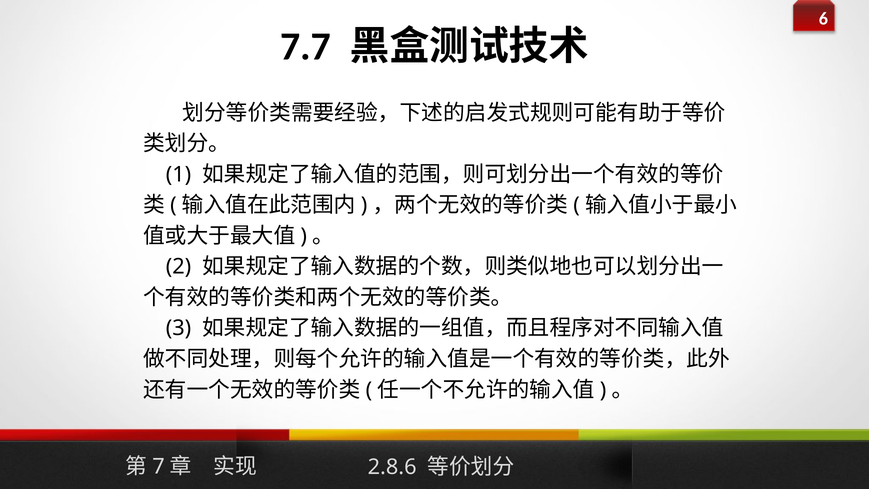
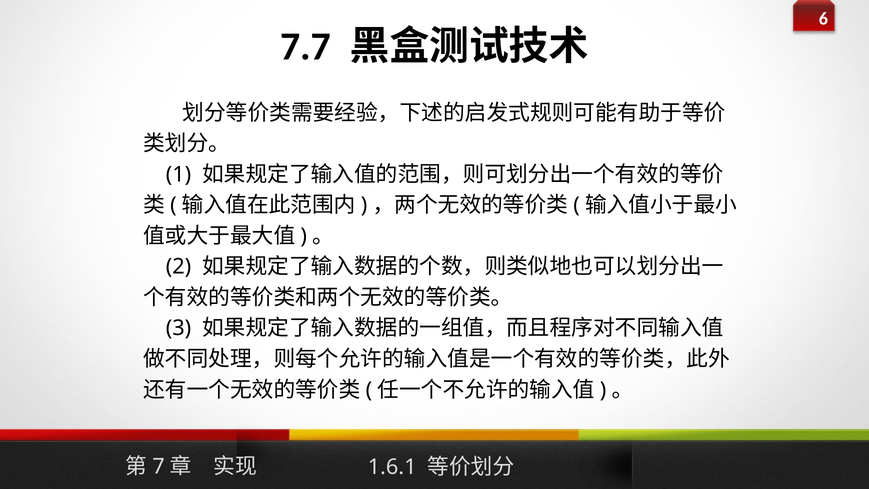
2.8.6: 2.8.6 -> 1.6.1
